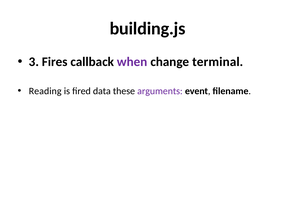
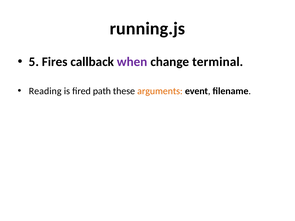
building.js: building.js -> running.js
3: 3 -> 5
data: data -> path
arguments colour: purple -> orange
